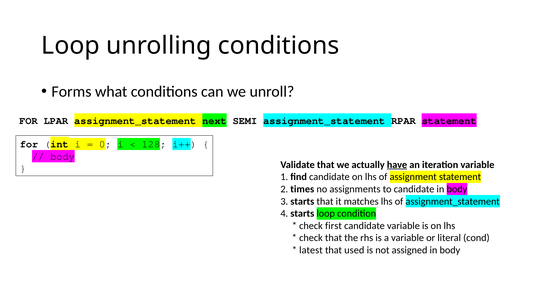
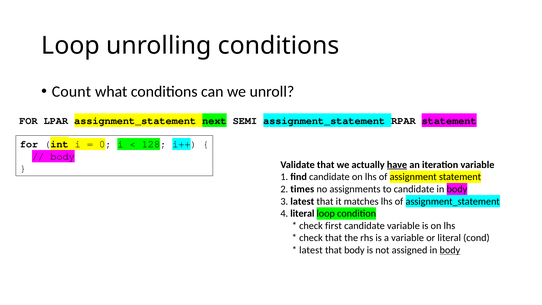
Forms: Forms -> Count
3 starts: starts -> latest
4 starts: starts -> literal
that used: used -> body
body at (450, 250) underline: none -> present
